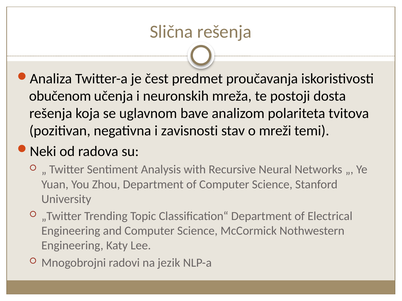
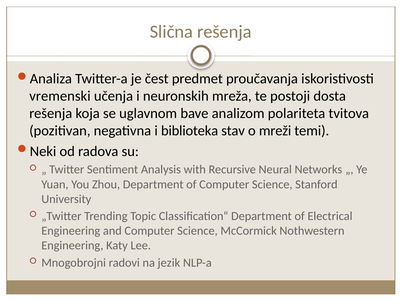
obučenom: obučenom -> vremenski
zavisnosti: zavisnosti -> biblioteka
